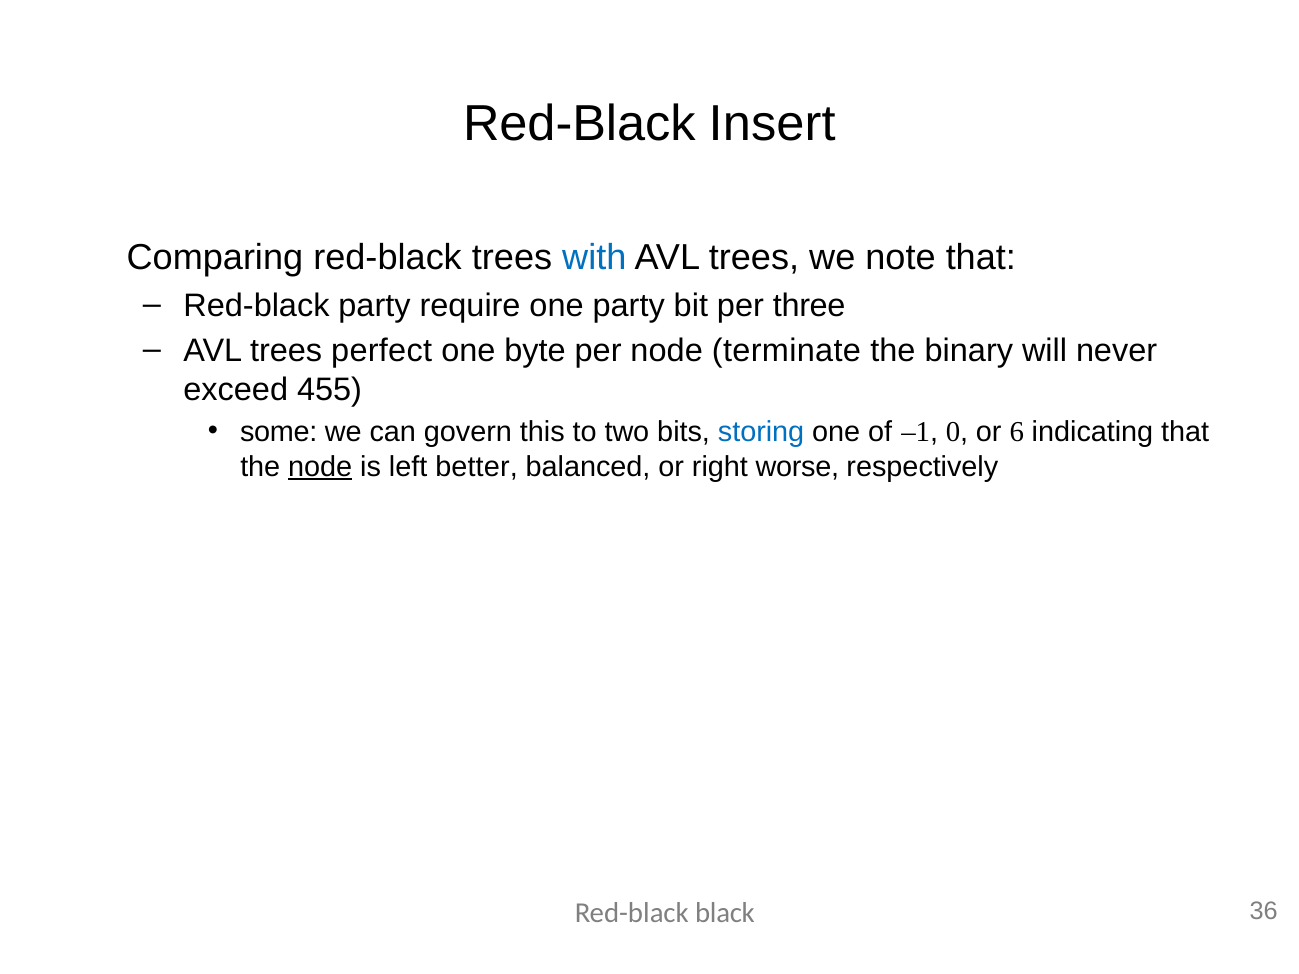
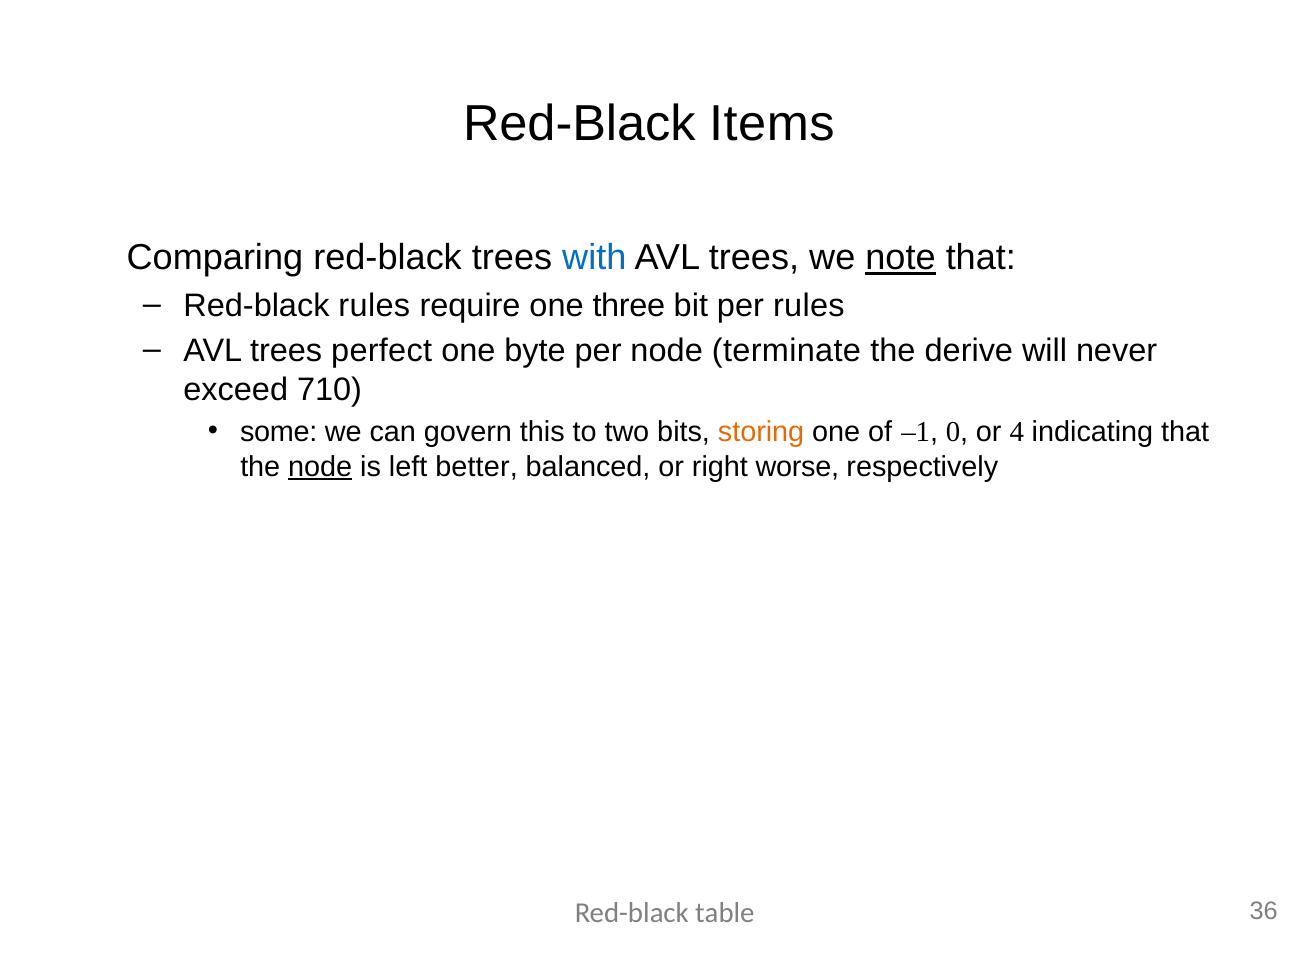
Insert: Insert -> Items
note underline: none -> present
Red-black party: party -> rules
one party: party -> three
per three: three -> rules
binary: binary -> derive
455: 455 -> 710
storing colour: blue -> orange
6: 6 -> 4
black: black -> table
